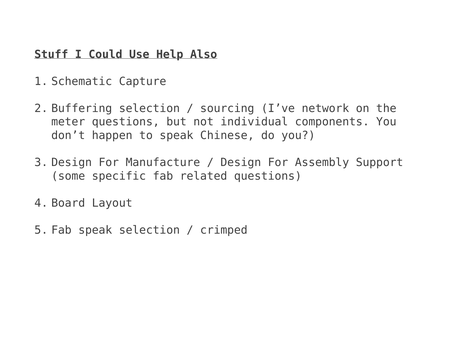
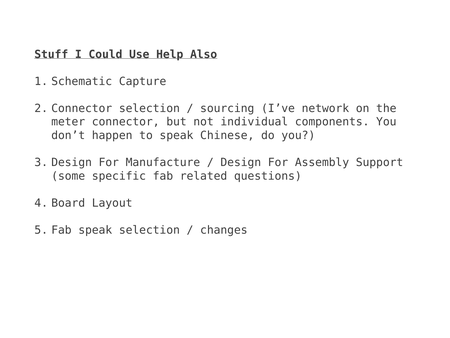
Buffering at (82, 108): Buffering -> Connector
meter questions: questions -> connector
crimped: crimped -> changes
